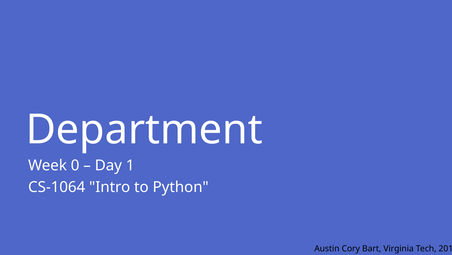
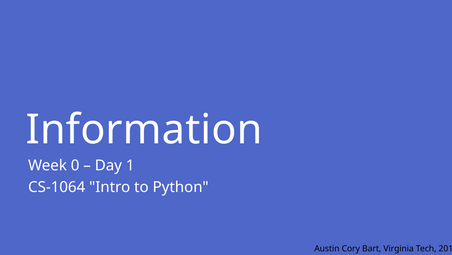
Department: Department -> Information
